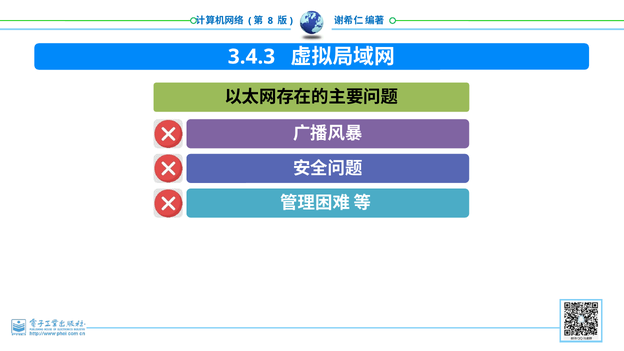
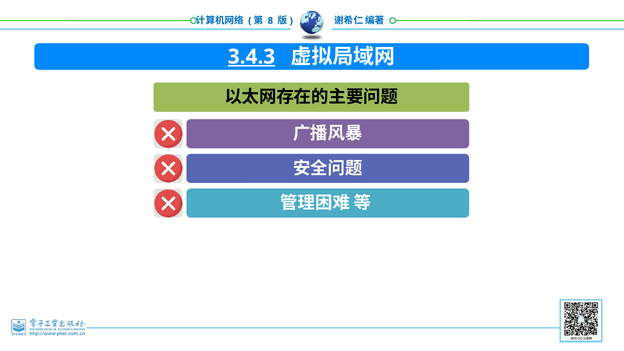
3.4.3 underline: none -> present
